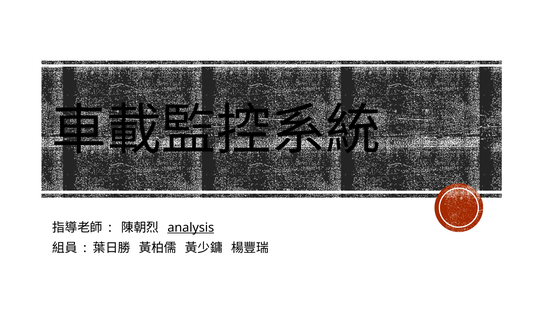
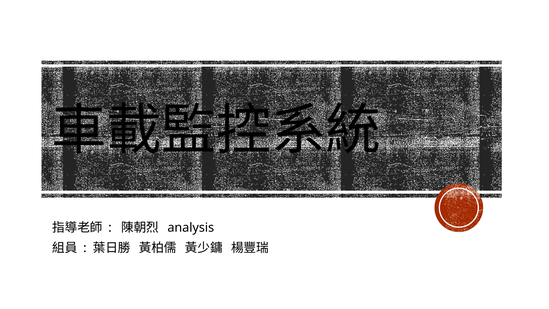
analysis underline: present -> none
